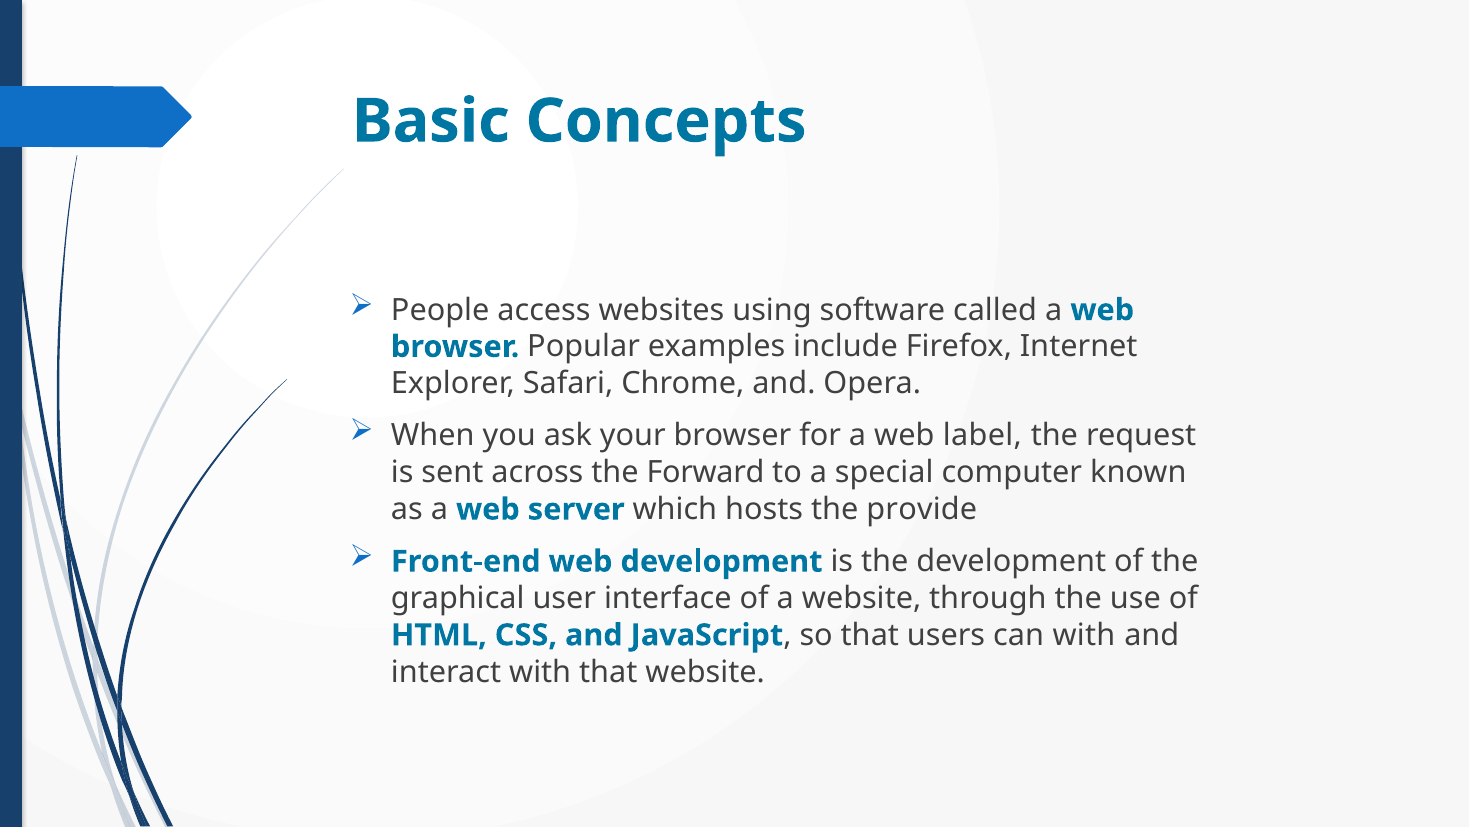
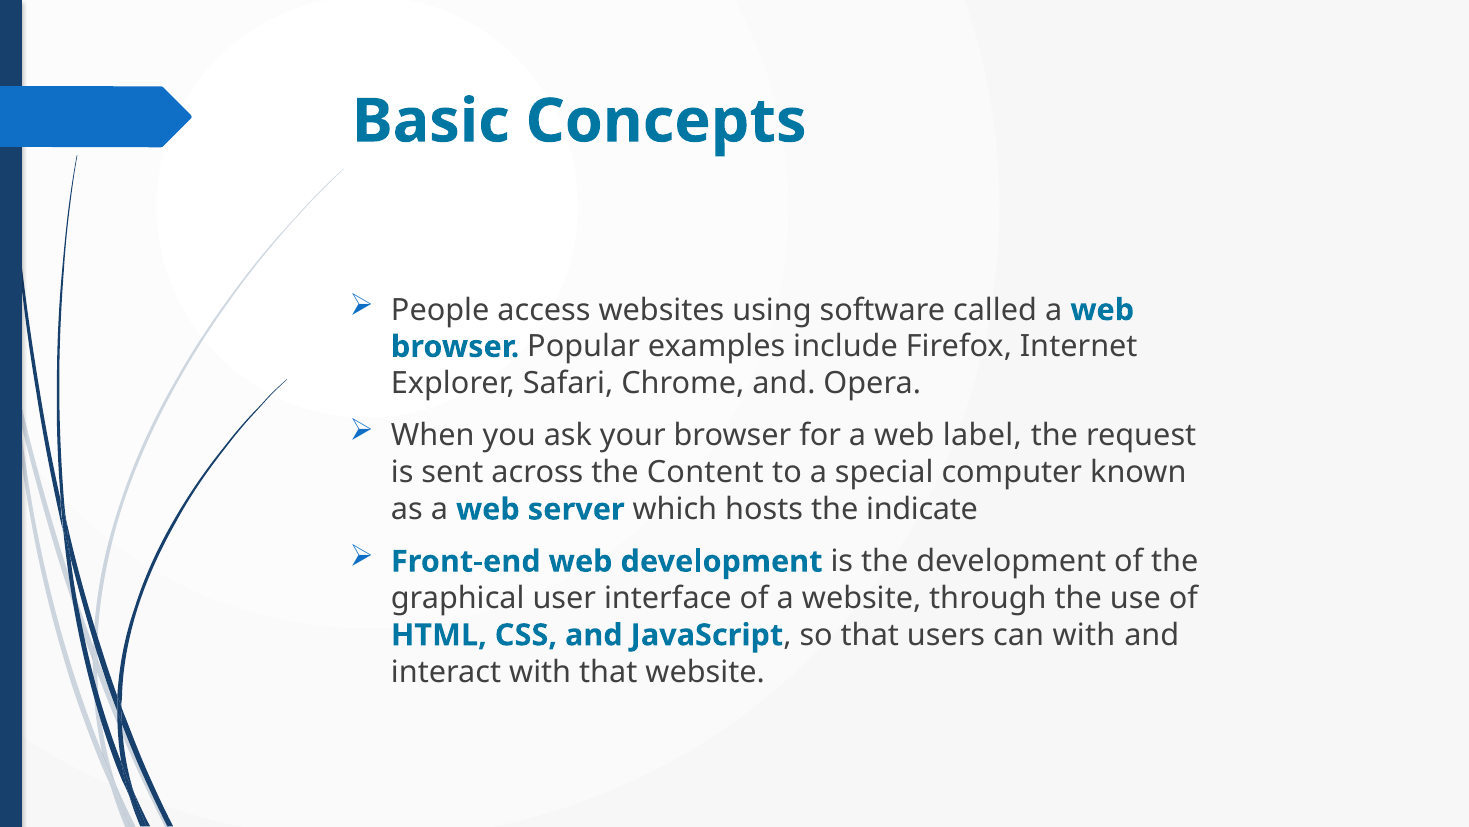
Forward: Forward -> Content
provide: provide -> indicate
